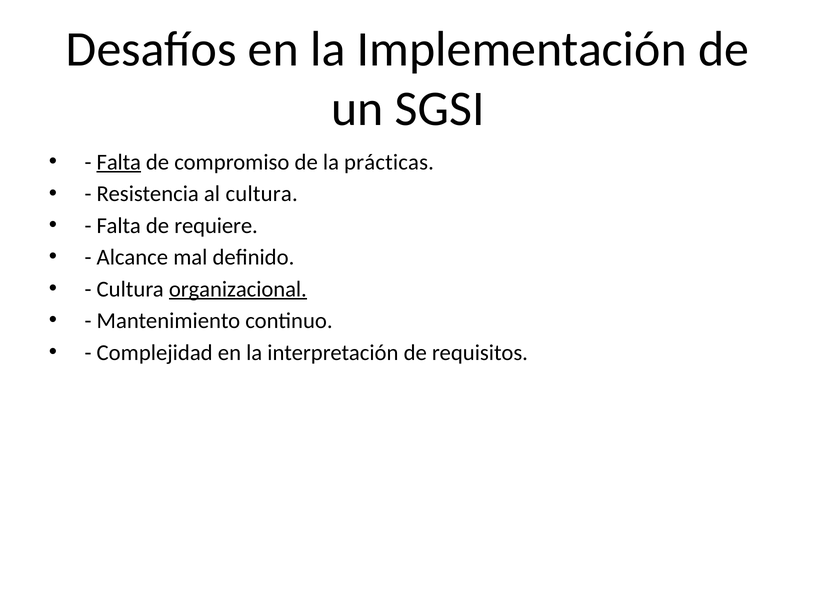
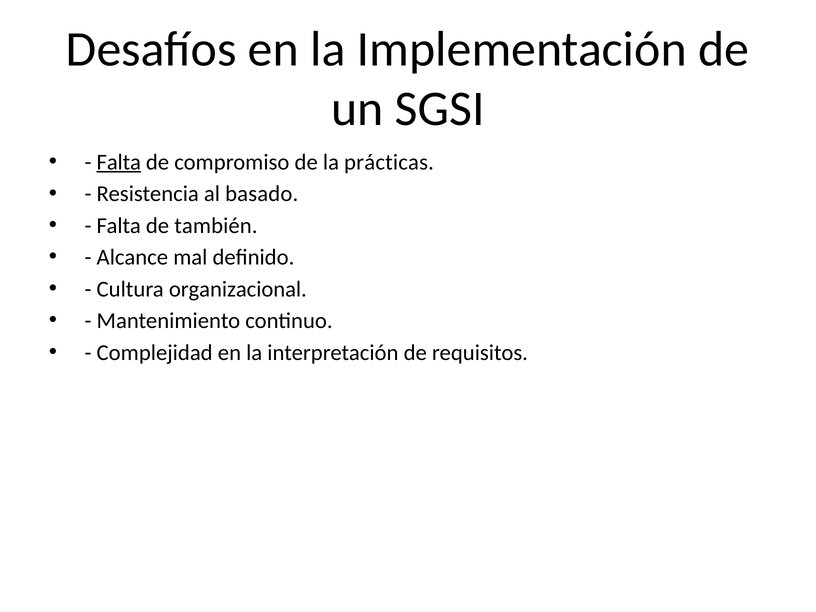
al cultura: cultura -> basado
requiere: requiere -> también
organizacional underline: present -> none
